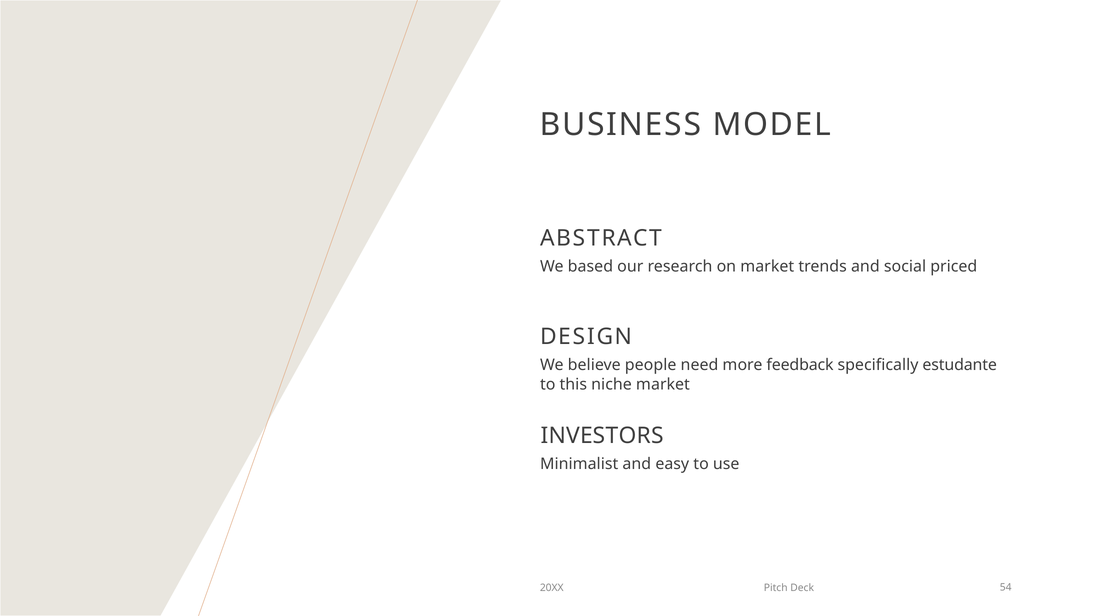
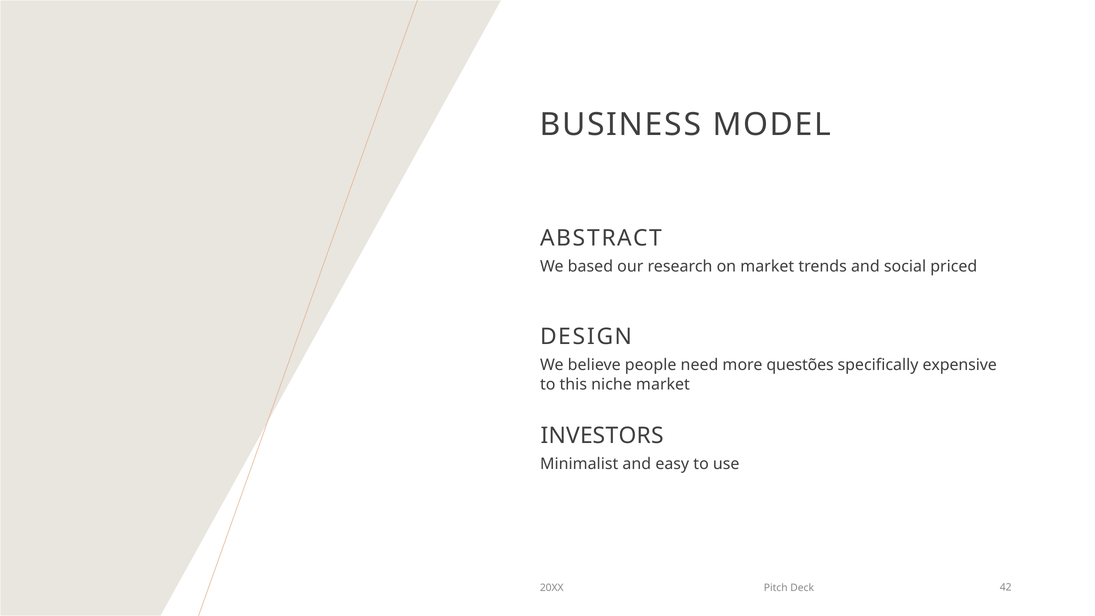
feedback: feedback -> questões
estudante: estudante -> expensive
54: 54 -> 42
